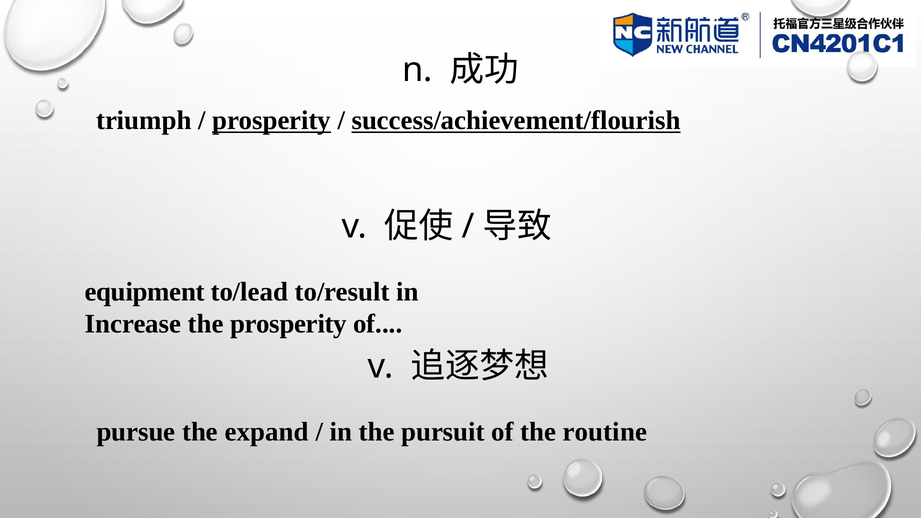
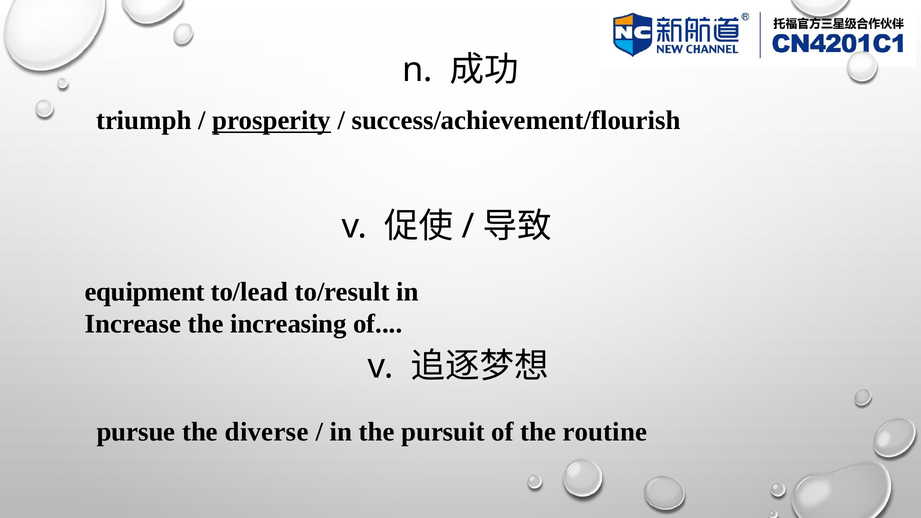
success/achievement/flourish underline: present -> none
the prosperity: prosperity -> increasing
expand: expand -> diverse
